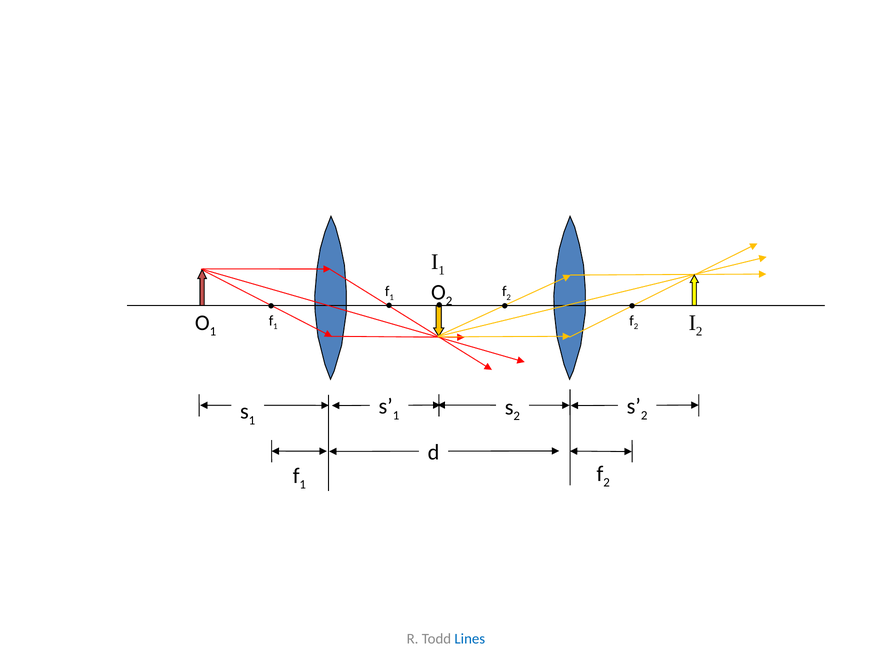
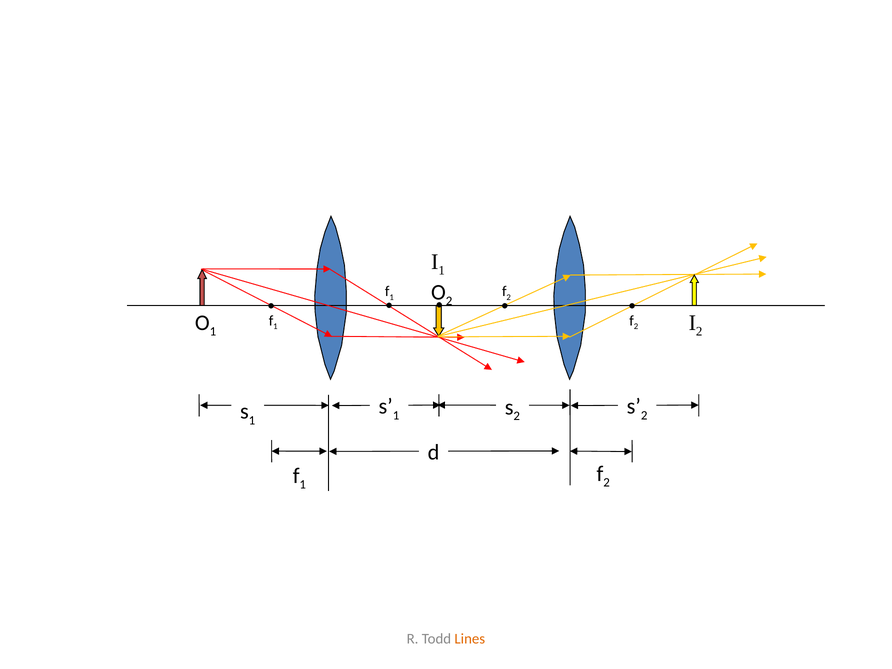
Lines colour: blue -> orange
